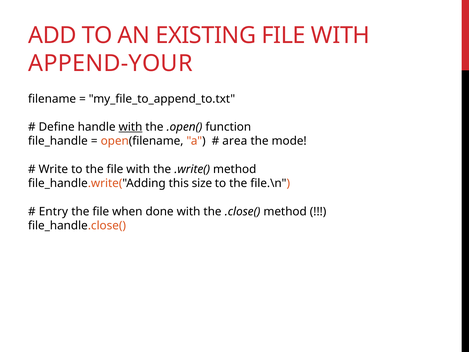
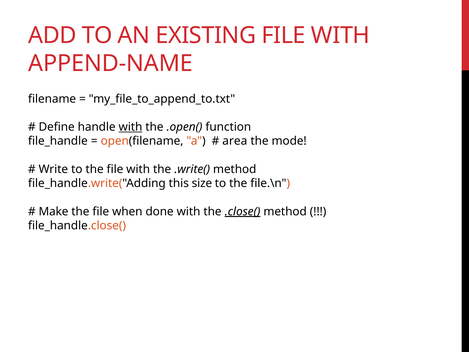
APPEND-YOUR: APPEND-YOUR -> APPEND-NAME
Entry: Entry -> Make
.close( underline: none -> present
